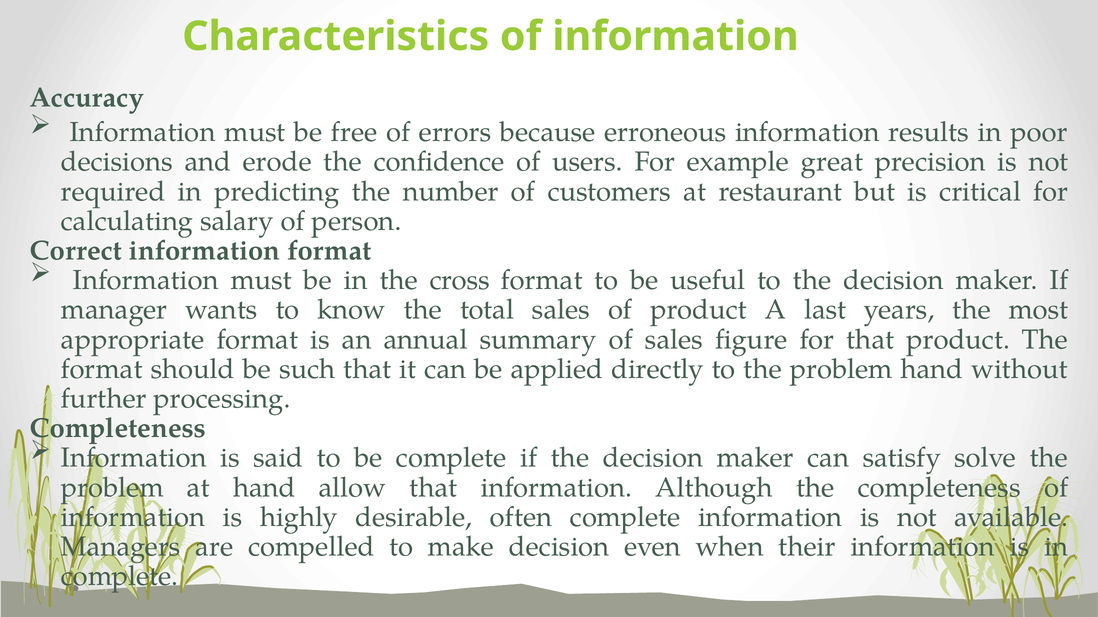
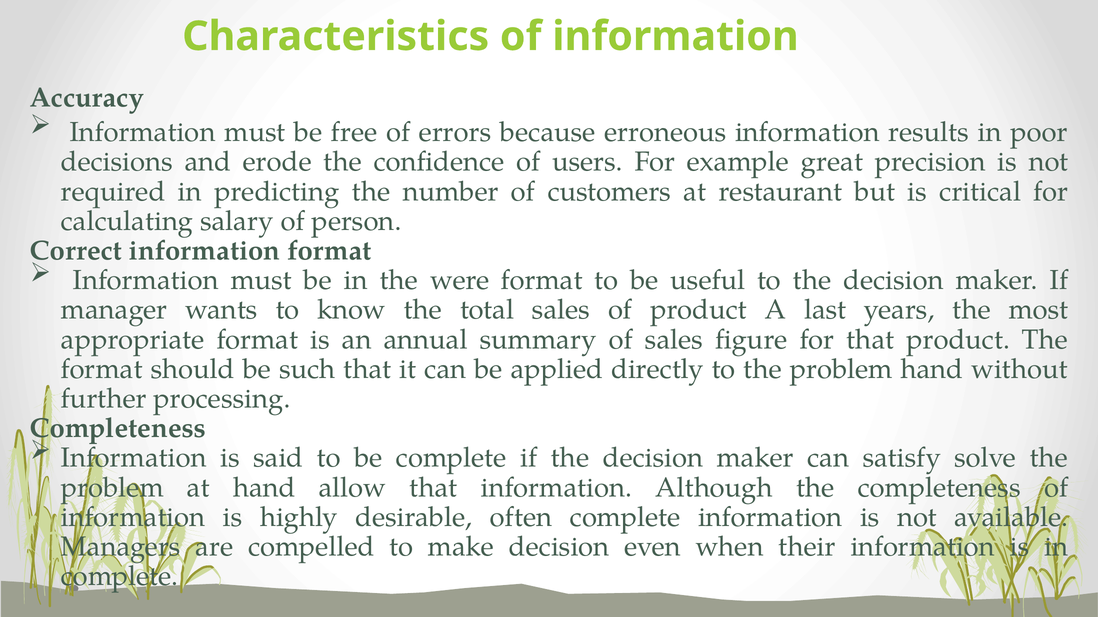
cross: cross -> were
